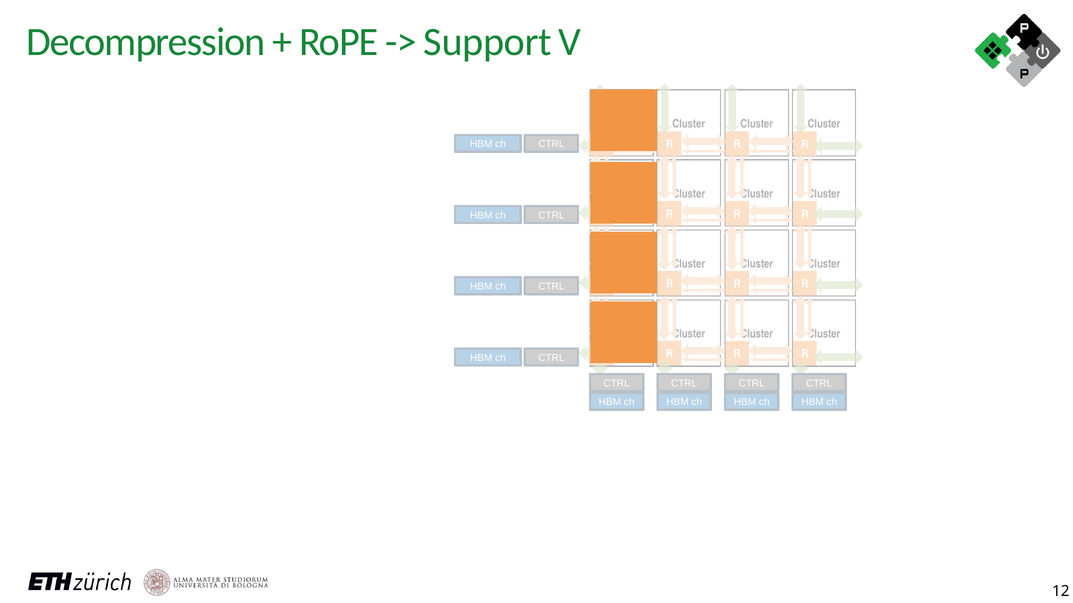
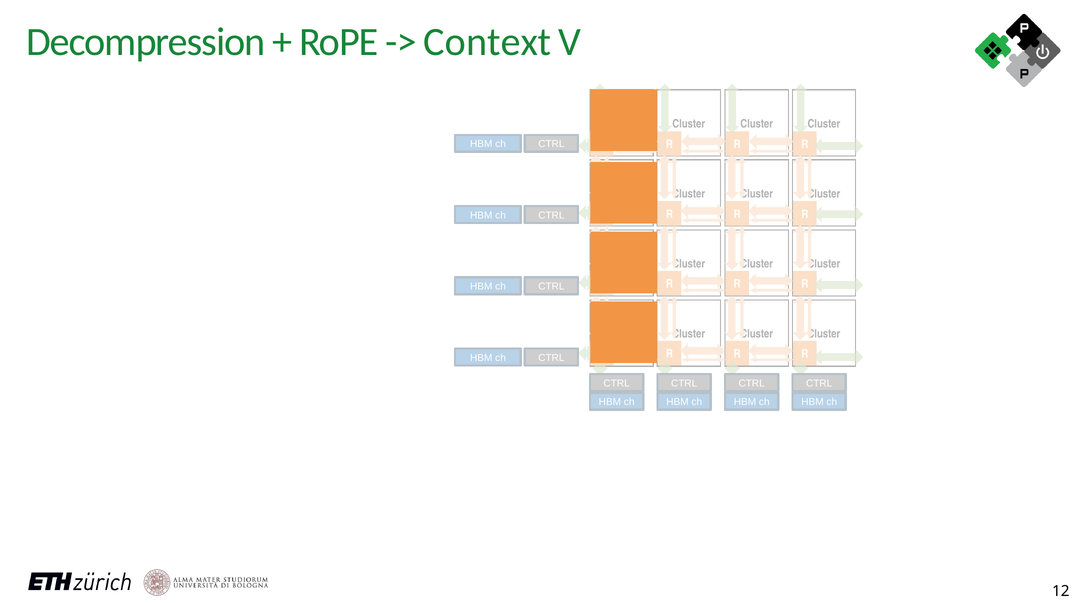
Support: Support -> Context
